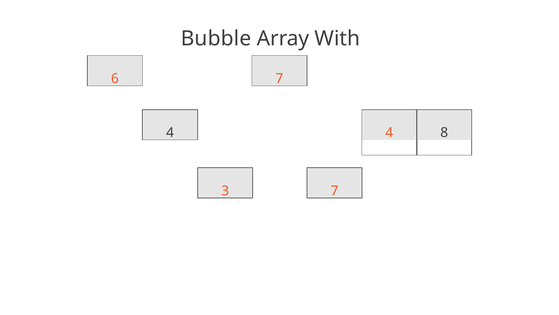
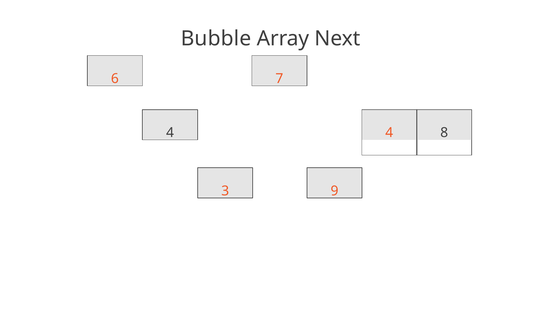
With: With -> Next
3 7: 7 -> 9
